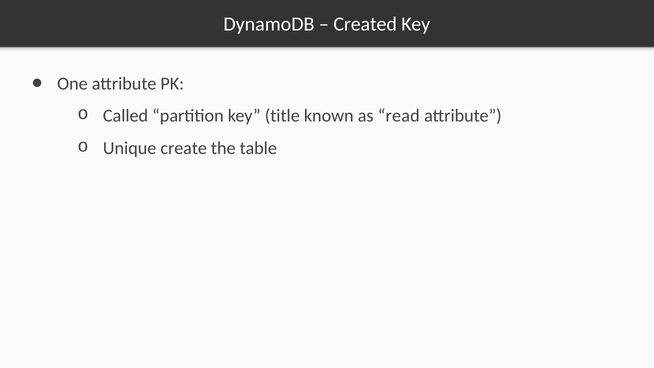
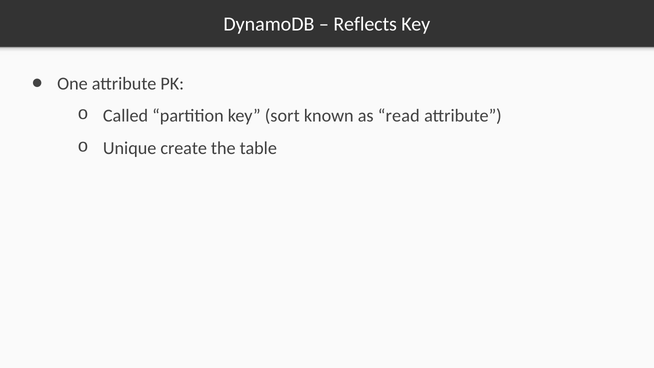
Created: Created -> Reflects
title: title -> sort
